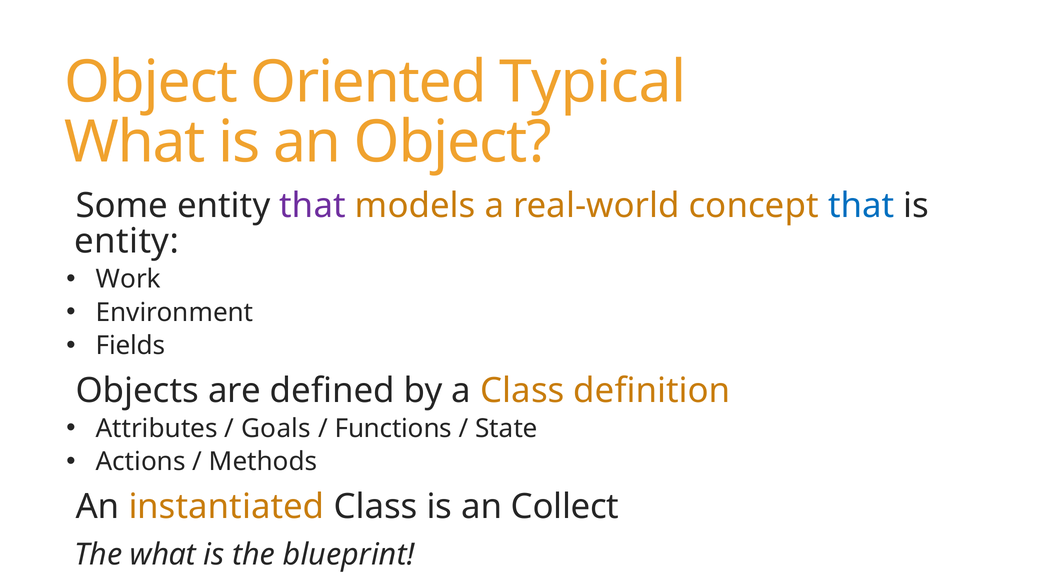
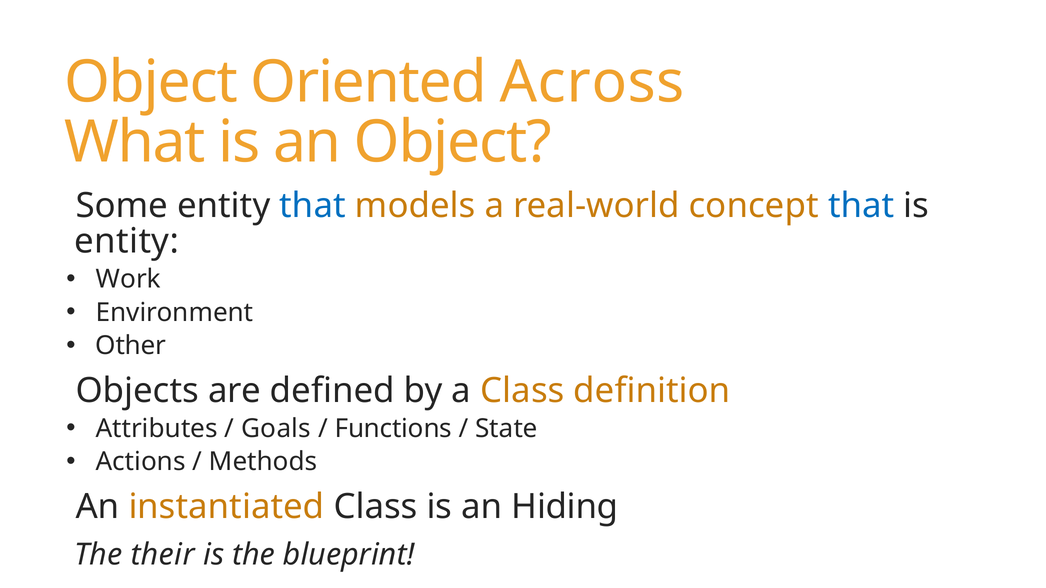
Typical: Typical -> Across
that at (313, 206) colour: purple -> blue
Fields: Fields -> Other
Collect: Collect -> Hiding
The what: what -> their
